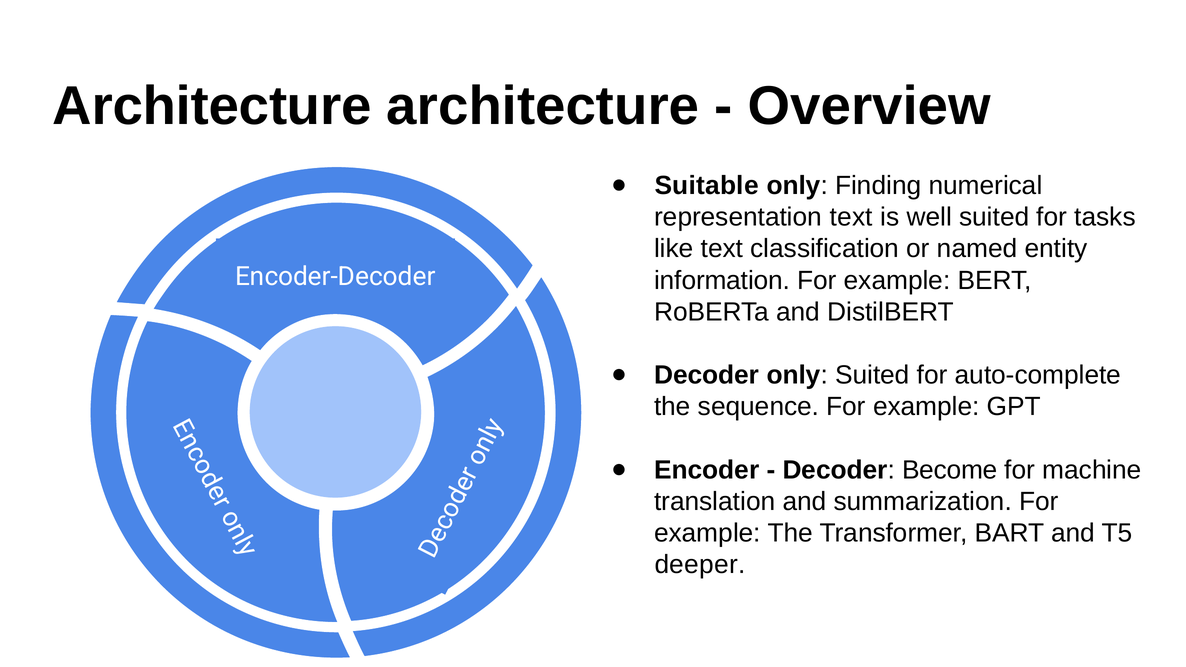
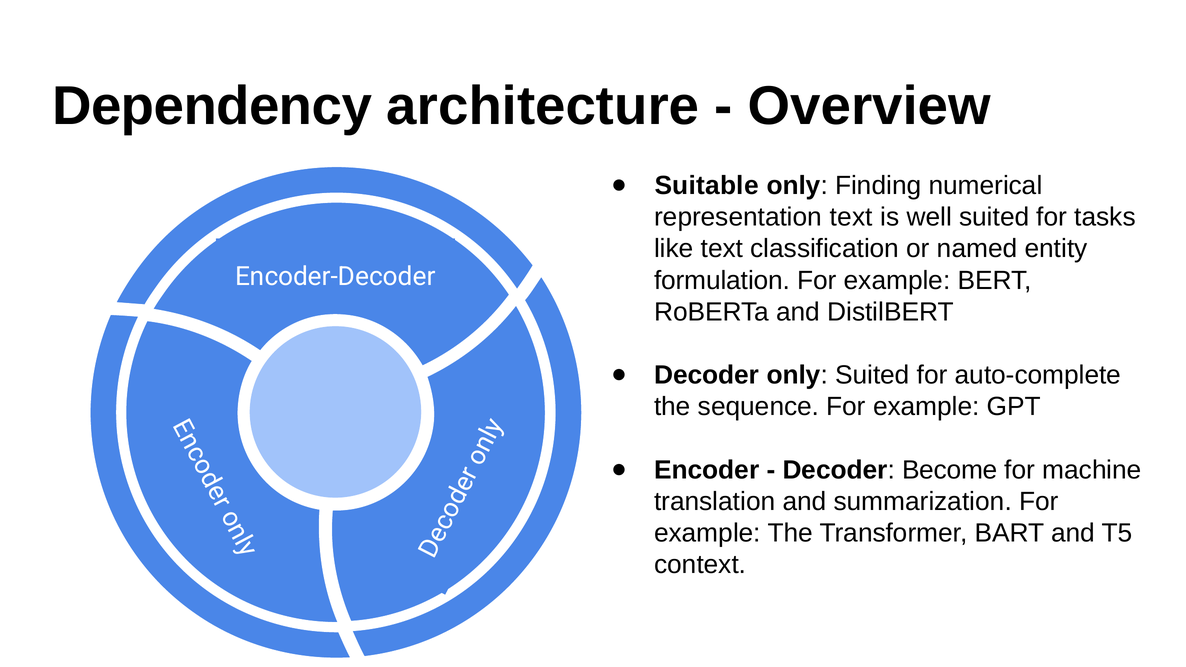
Architecture at (212, 106): Architecture -> Dependency
information: information -> formulation
deeper: deeper -> context
